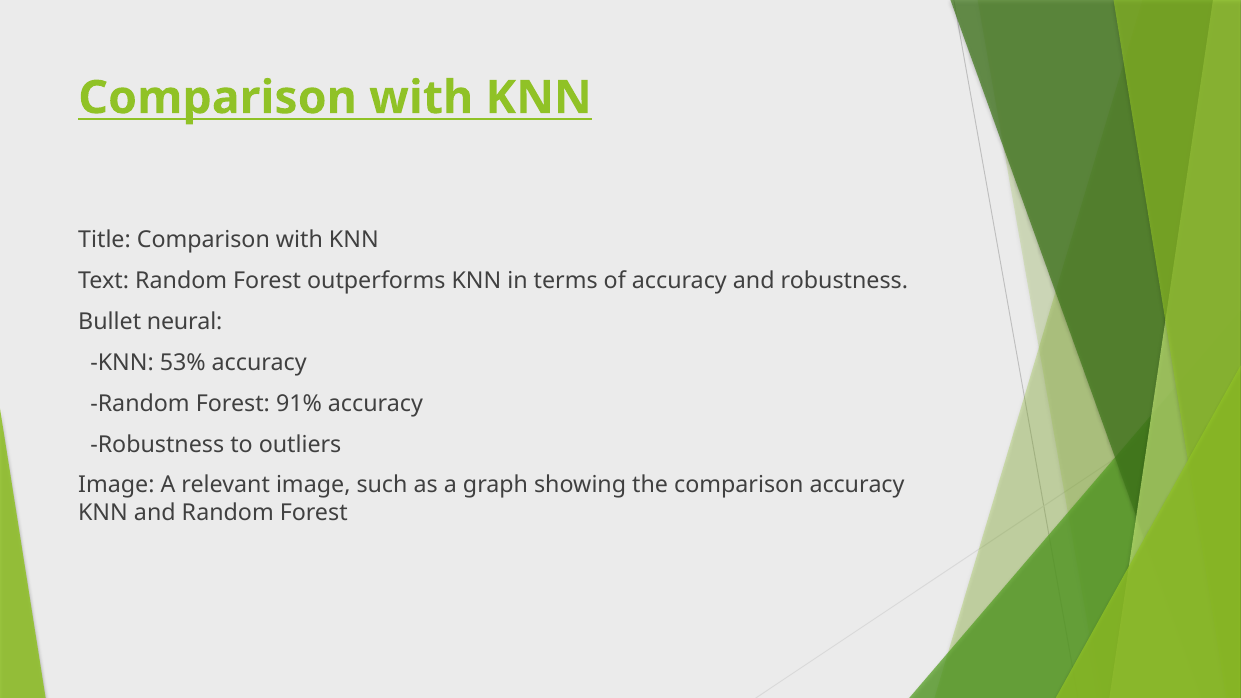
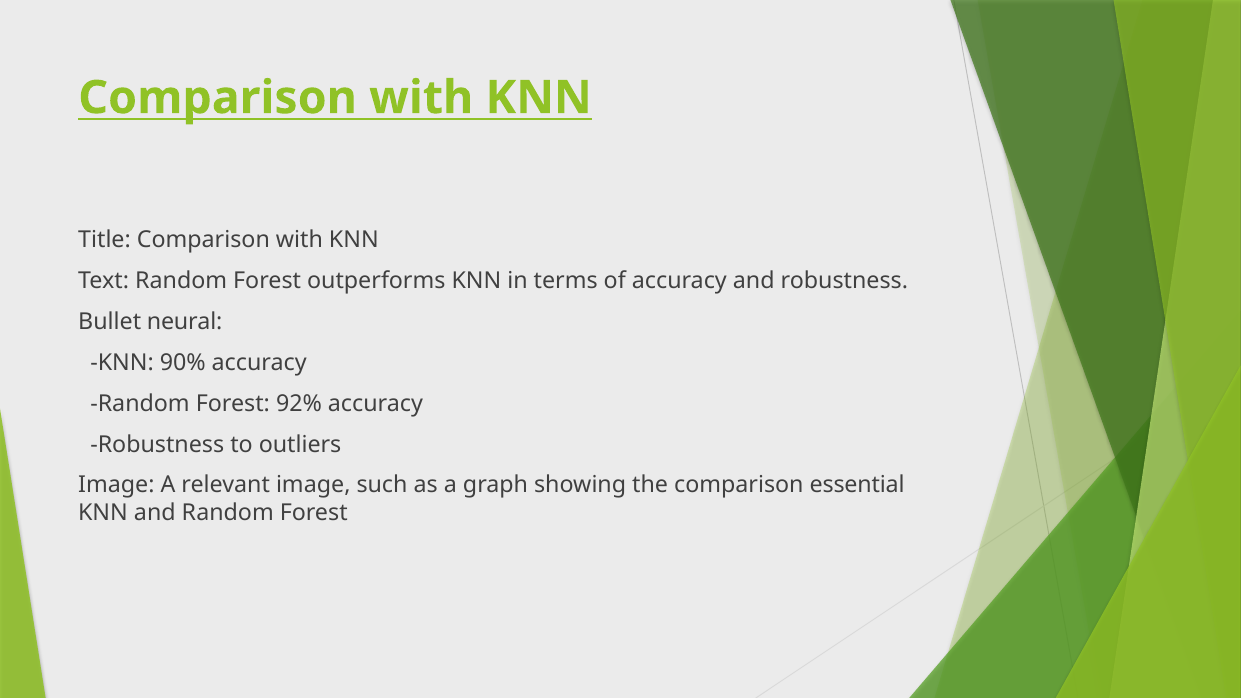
53%: 53% -> 90%
91%: 91% -> 92%
comparison accuracy: accuracy -> essential
